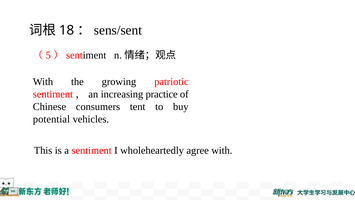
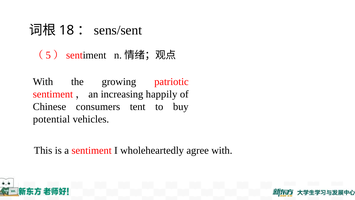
practice: practice -> happily
